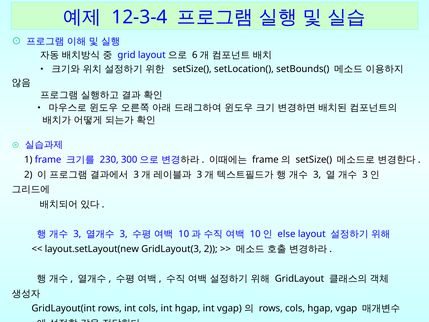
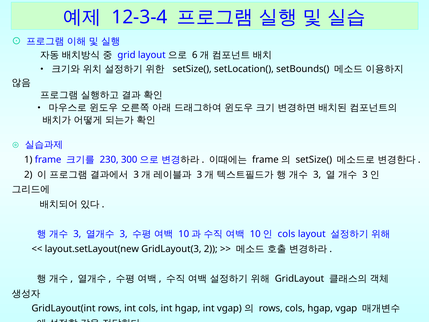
else at (286, 234): else -> cols
